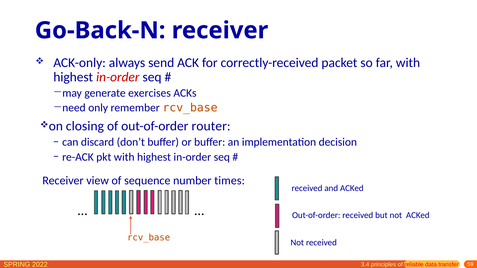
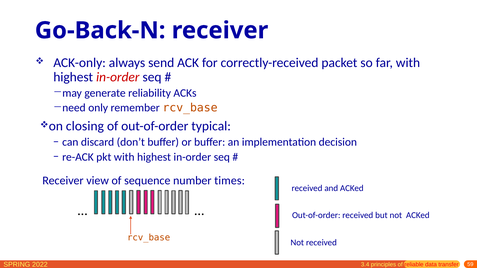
exercises: exercises -> reliability
router: router -> typical
